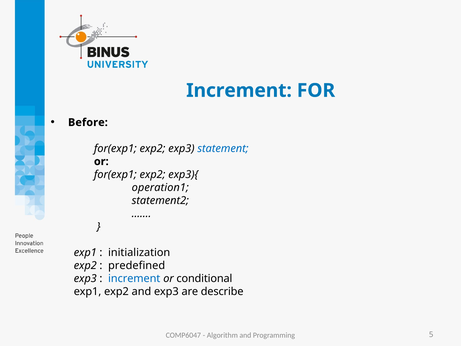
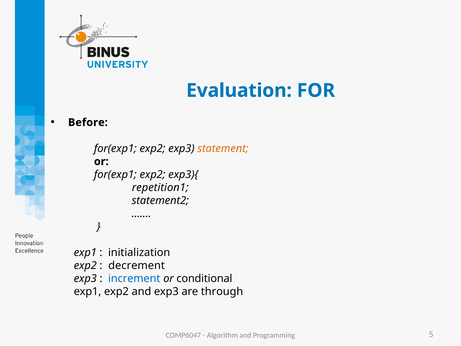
Increment at (239, 90): Increment -> Evaluation
statement colour: blue -> orange
operation1: operation1 -> repetition1
predefined: predefined -> decrement
describe: describe -> through
